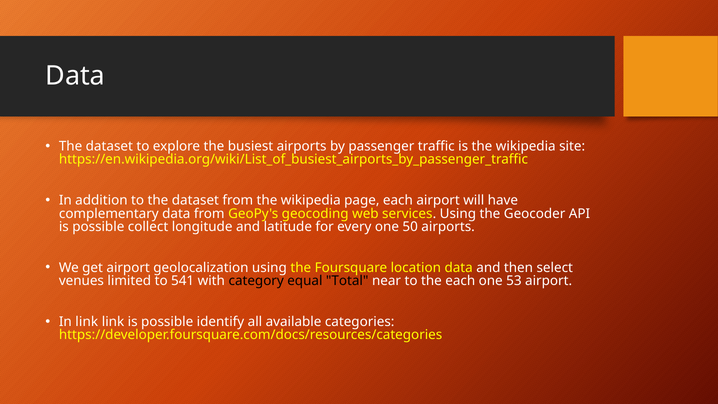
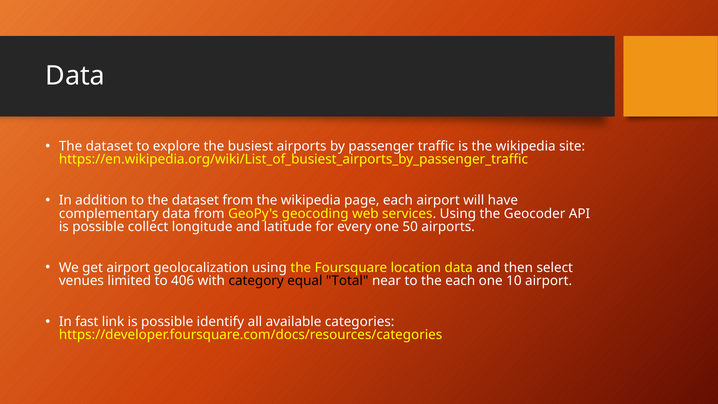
541: 541 -> 406
53: 53 -> 10
In link: link -> fast
